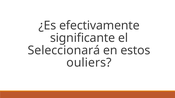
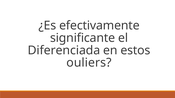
Seleccionará: Seleccionará -> Diferenciada
